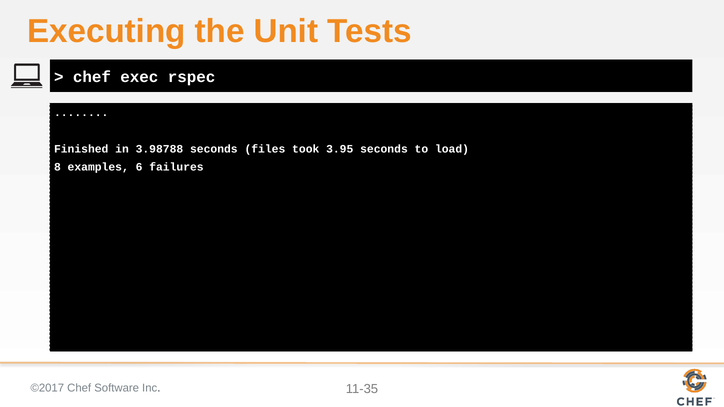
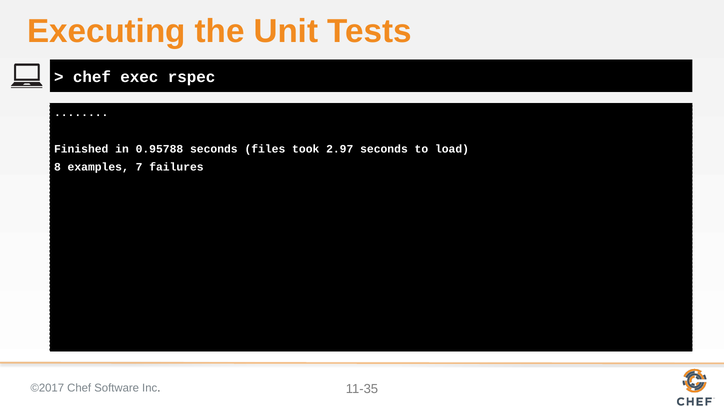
3.98788: 3.98788 -> 0.95788
3.95: 3.95 -> 2.97
6: 6 -> 7
